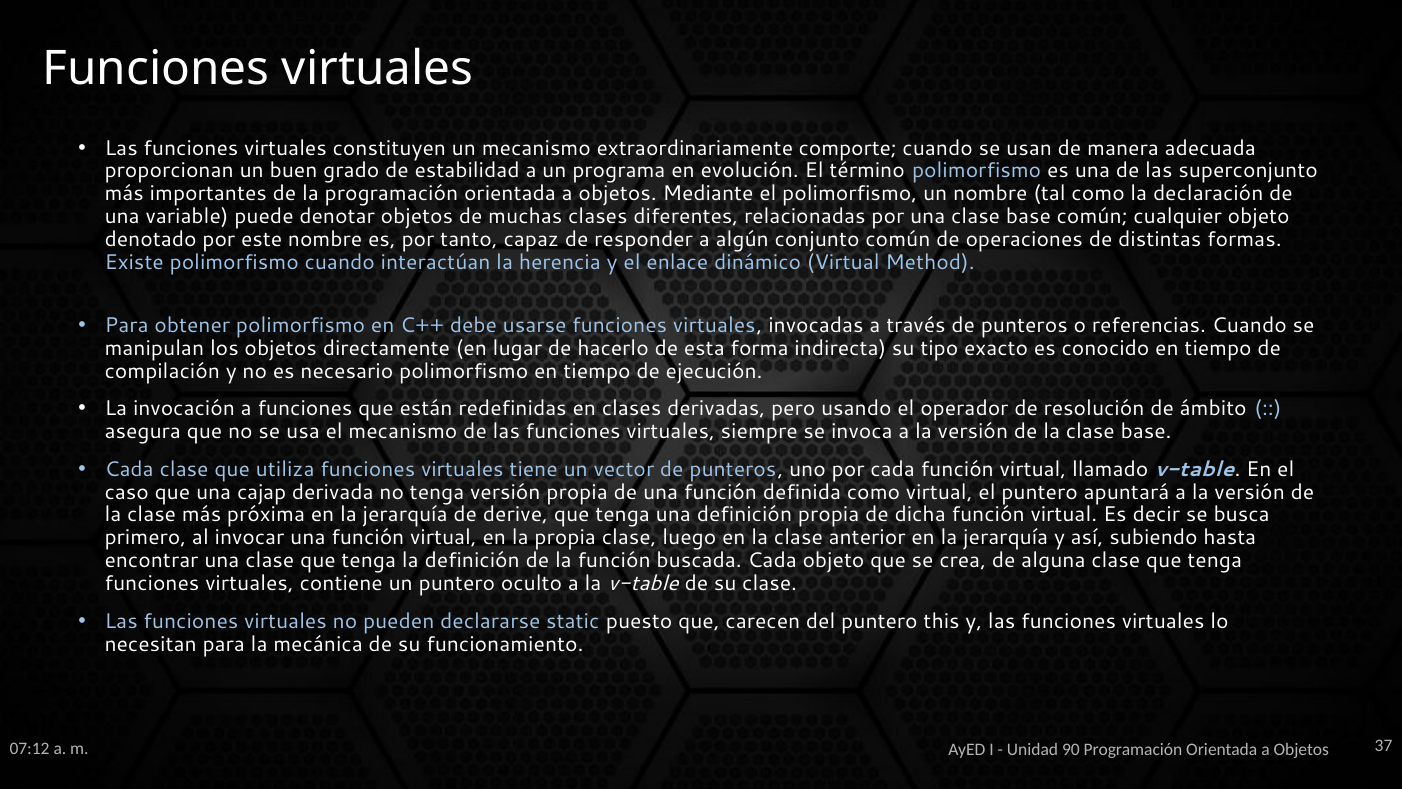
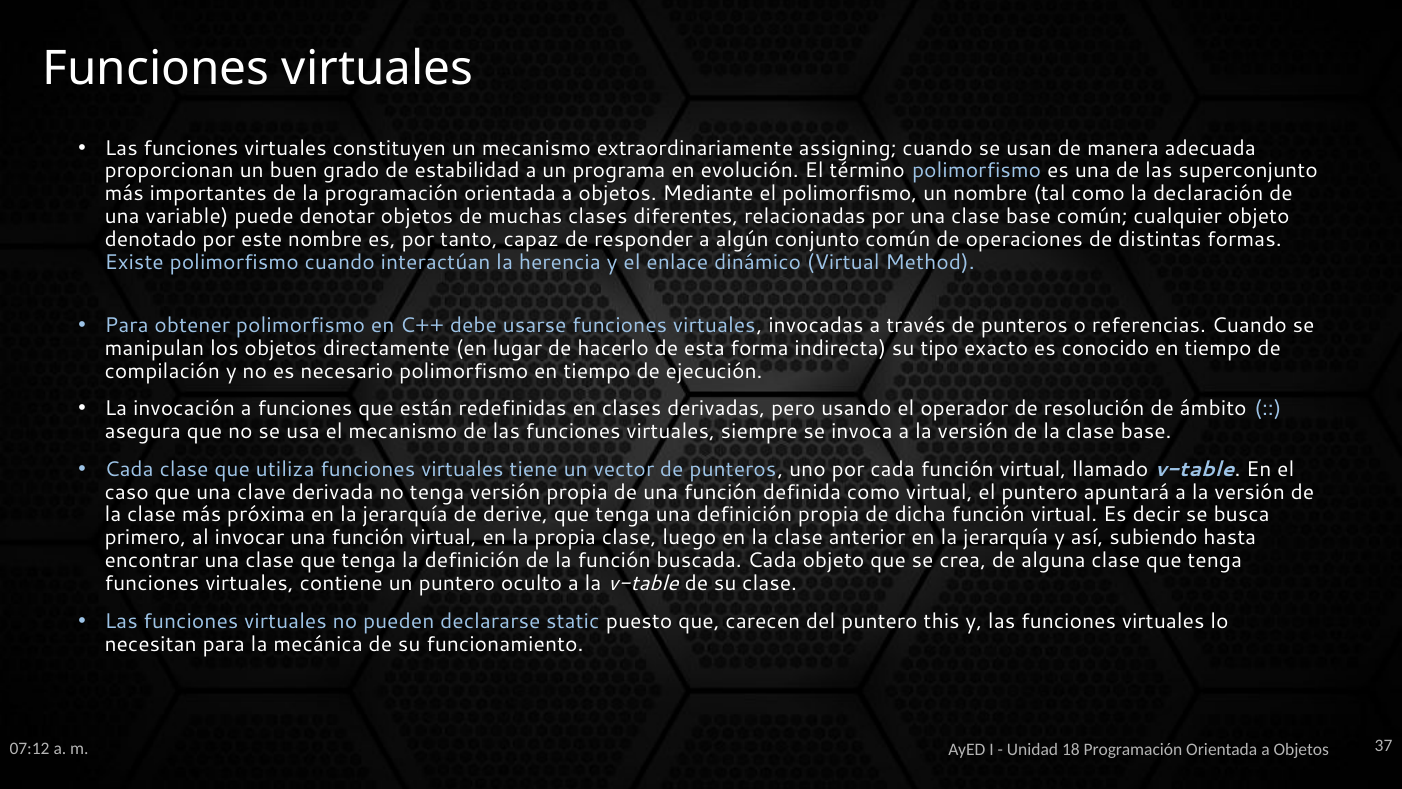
comporte: comporte -> assigning
cajap: cajap -> clave
90: 90 -> 18
